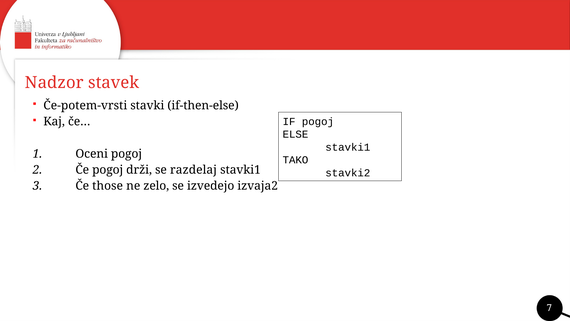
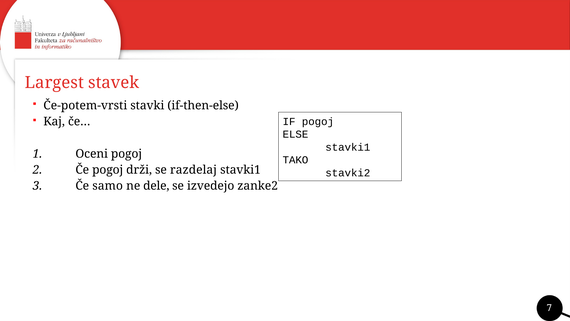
Nadzor: Nadzor -> Largest
those: those -> samo
zelo: zelo -> dele
izvaja2: izvaja2 -> zanke2
